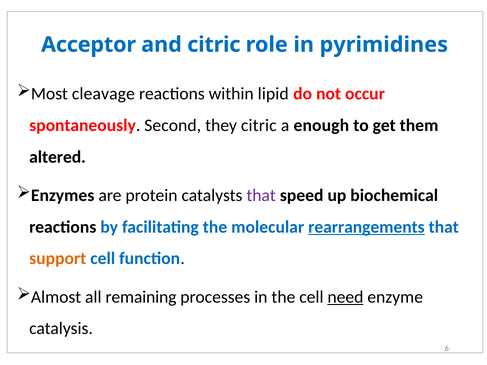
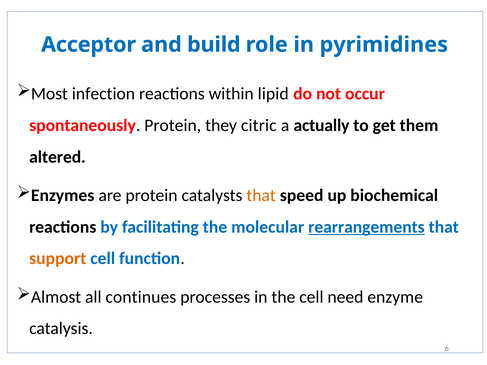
and citric: citric -> build
cleavage: cleavage -> infection
spontaneously Second: Second -> Protein
enough: enough -> actually
that at (261, 195) colour: purple -> orange
remaining: remaining -> continues
need underline: present -> none
